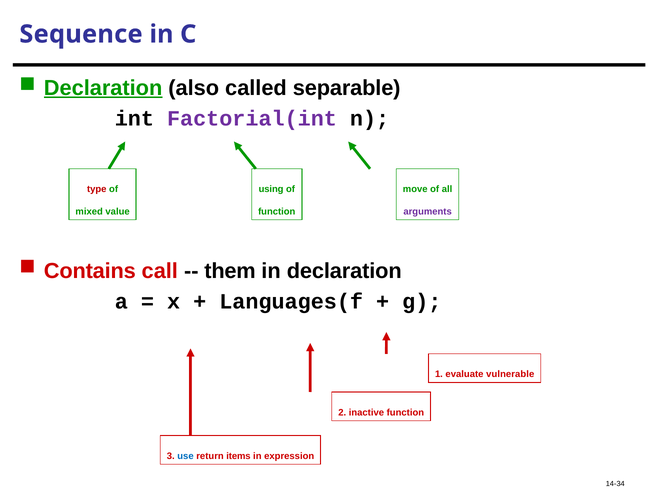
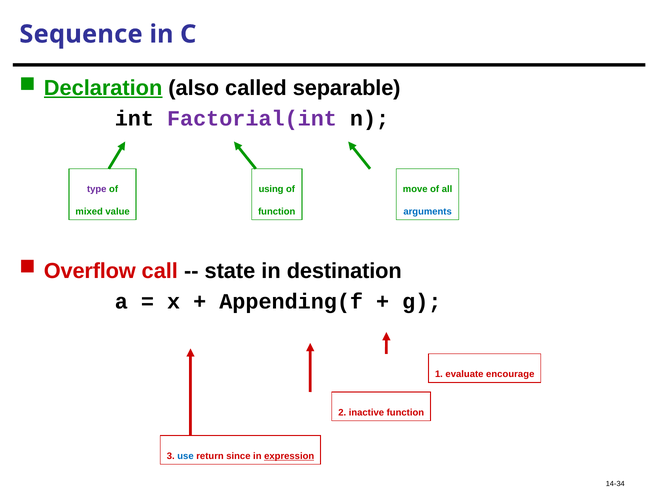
type colour: red -> purple
arguments colour: purple -> blue
Contains: Contains -> Overflow
them: them -> state
in declaration: declaration -> destination
Languages(f: Languages(f -> Appending(f
vulnerable: vulnerable -> encourage
items: items -> since
expression underline: none -> present
